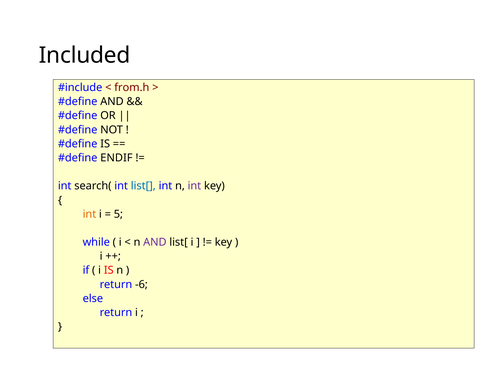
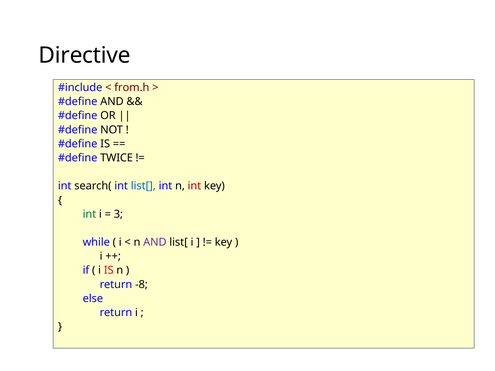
Included: Included -> Directive
ENDIF: ENDIF -> TWICE
int at (194, 186) colour: purple -> red
int at (89, 214) colour: orange -> green
5: 5 -> 3
-6: -6 -> -8
